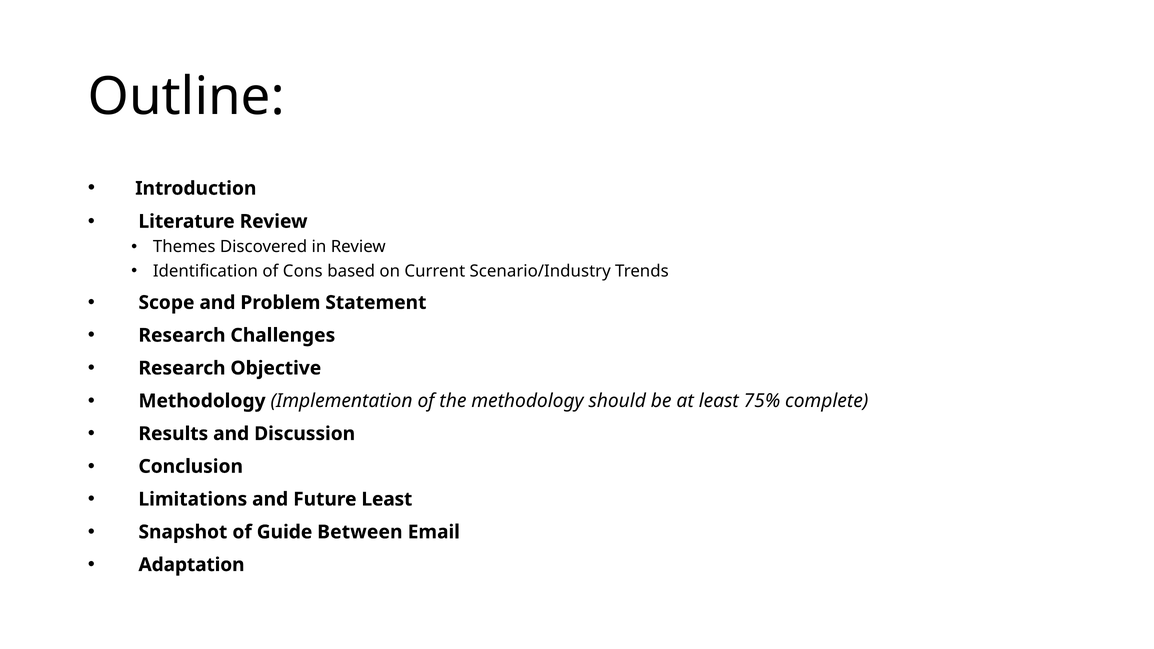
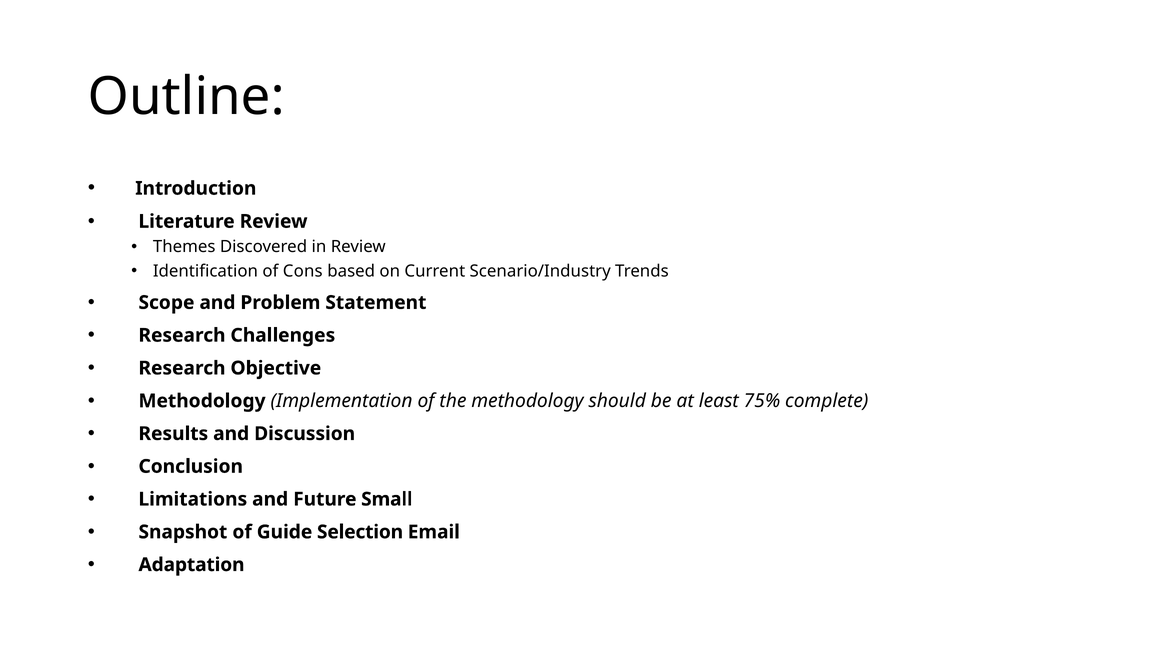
Future Least: Least -> Small
Between: Between -> Selection
